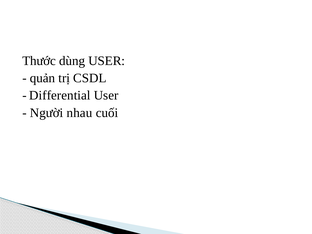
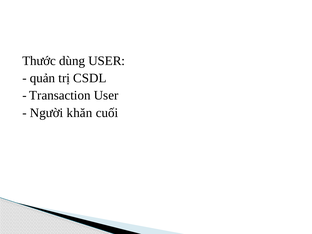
Differential: Differential -> Transaction
nhau: nhau -> khăn
